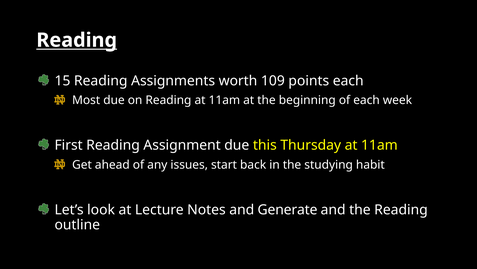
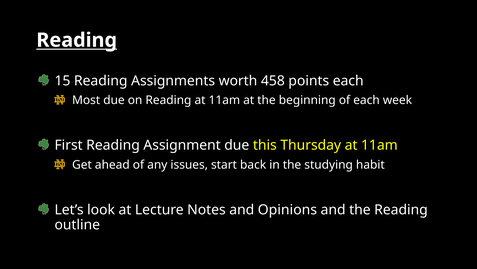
109: 109 -> 458
Generate: Generate -> Opinions
